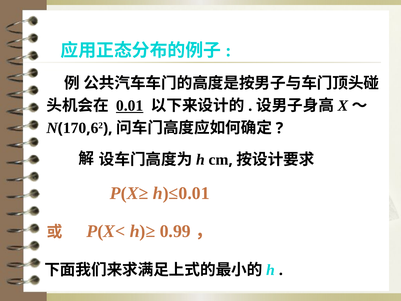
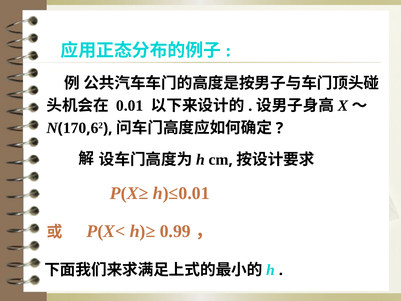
0.01 underline: present -> none
